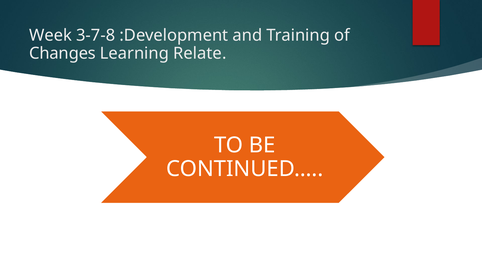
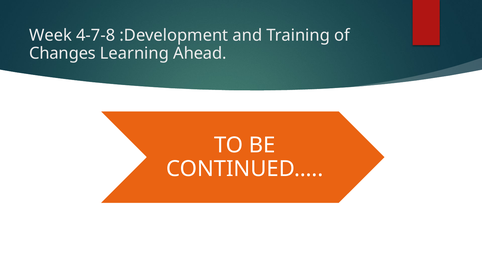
3-7-8: 3-7-8 -> 4-7-8
Relate: Relate -> Ahead
